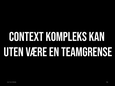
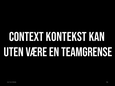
KOMPLEKS: KOMPLEKS -> KONTEKST
